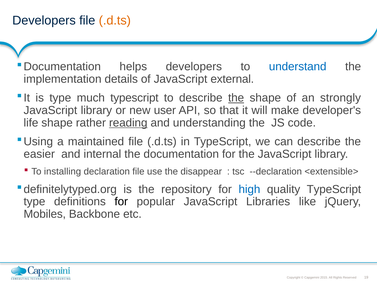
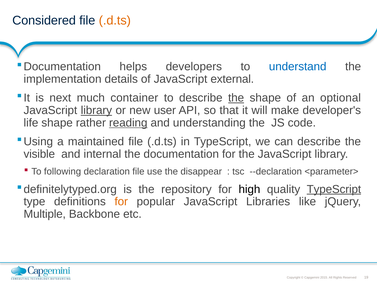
Developers at (44, 20): Developers -> Considered
is type: type -> next
much typescript: typescript -> container
strongly: strongly -> optional
library at (96, 110) underline: none -> present
easier: easier -> visible
installing: installing -> following
<extensible>: <extensible> -> <parameter>
high colour: blue -> black
TypeScript at (334, 189) underline: none -> present
for at (121, 201) colour: black -> orange
Mobiles: Mobiles -> Multiple
